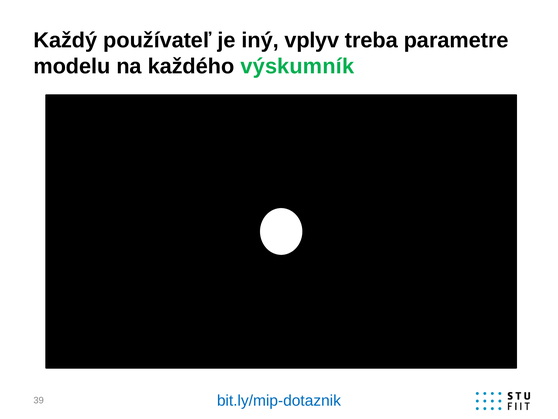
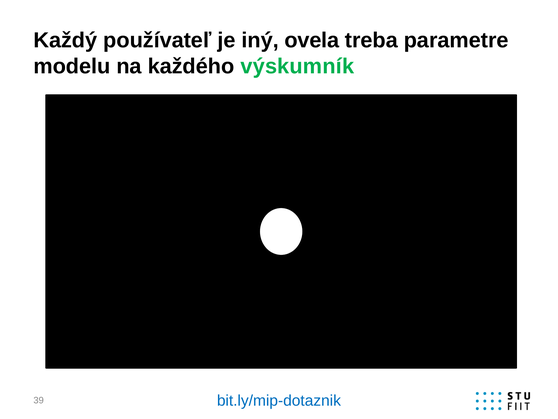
vplyv: vplyv -> ovela
